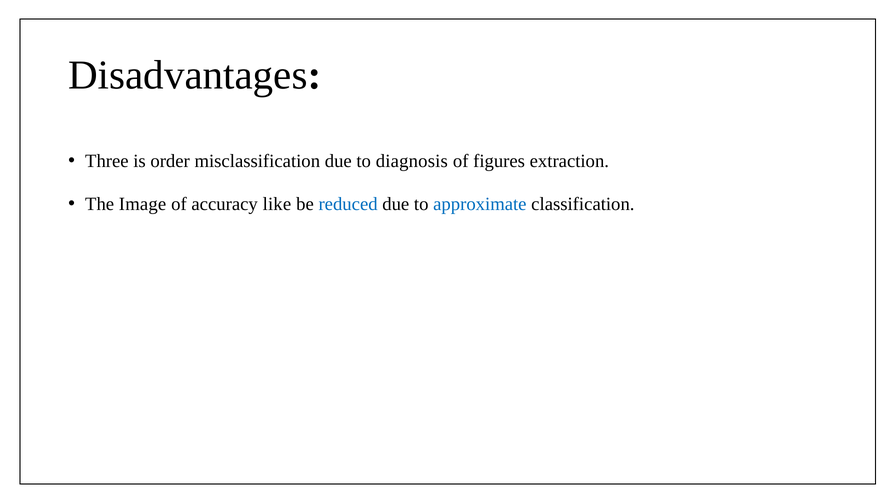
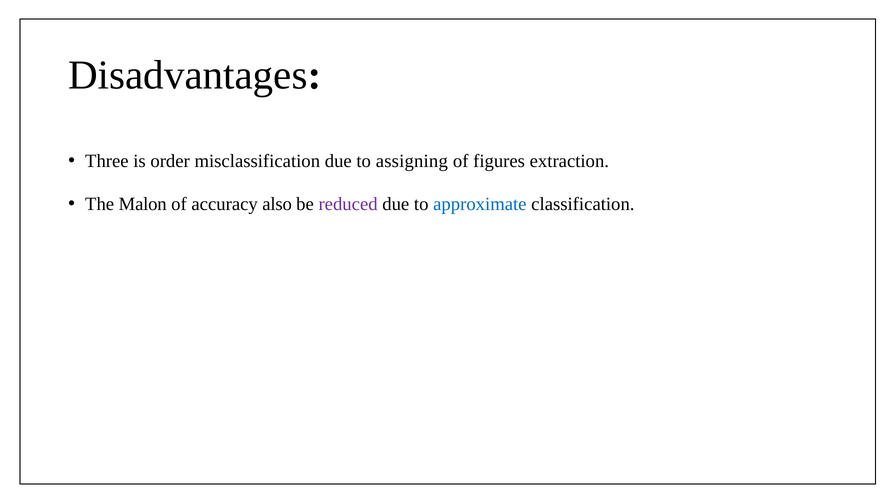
diagnosis: diagnosis -> assigning
Image: Image -> Malon
like: like -> also
reduced colour: blue -> purple
